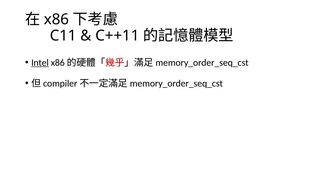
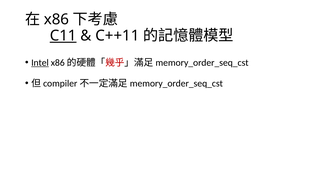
C11 underline: none -> present
